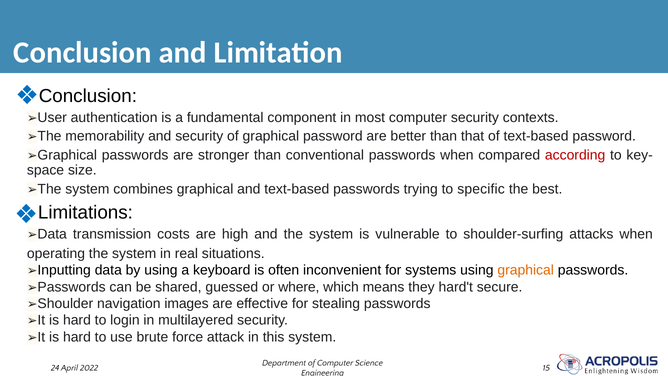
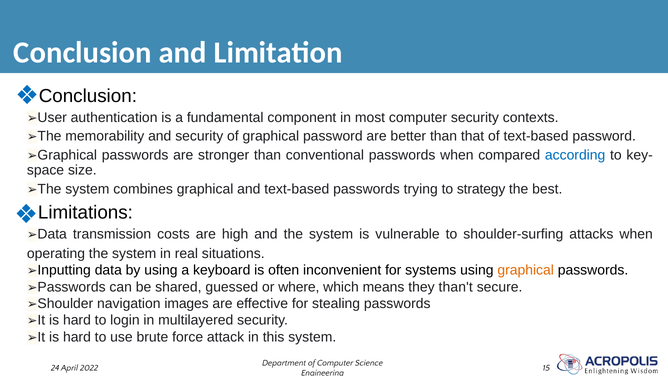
according colour: red -> blue
specific: specific -> strategy
hard't: hard't -> than't
